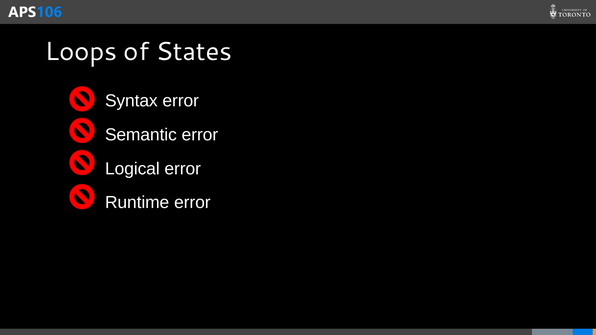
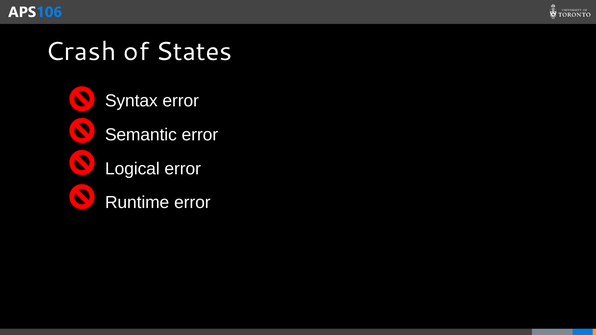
Loops: Loops -> Crash
